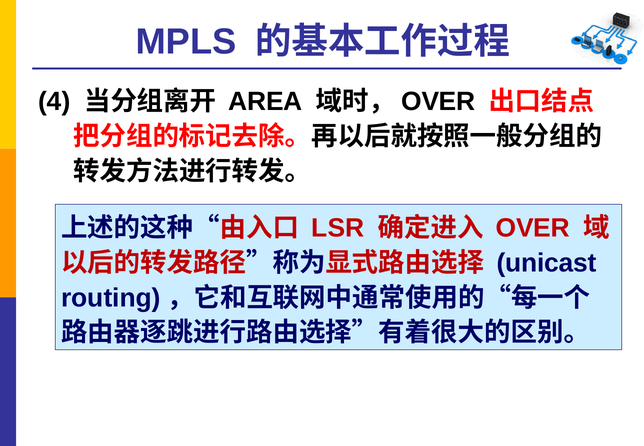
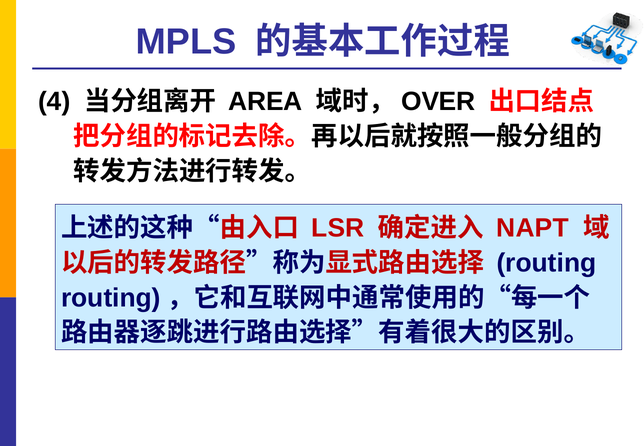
OVER at (533, 228): OVER -> NAPT
unicast at (547, 263): unicast -> routing
